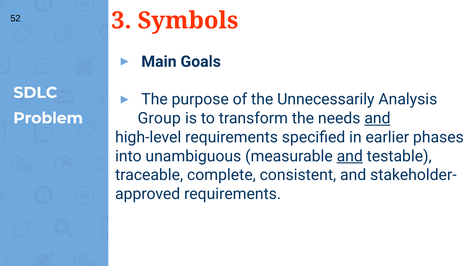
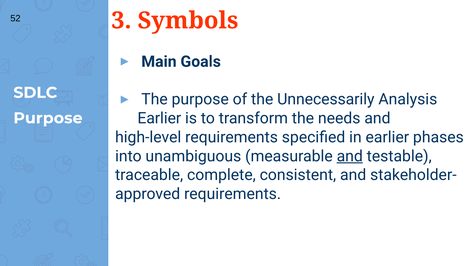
Group at (159, 118): Group -> Earlier
and at (377, 118) underline: present -> none
Problem at (48, 118): Problem -> Purpose
